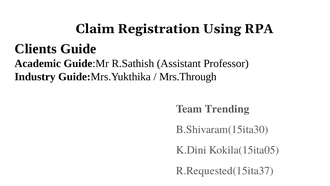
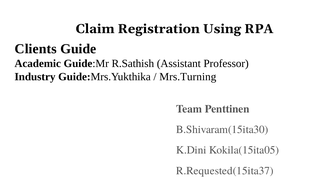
Mrs.Through: Mrs.Through -> Mrs.Turning
Trending: Trending -> Penttinen
